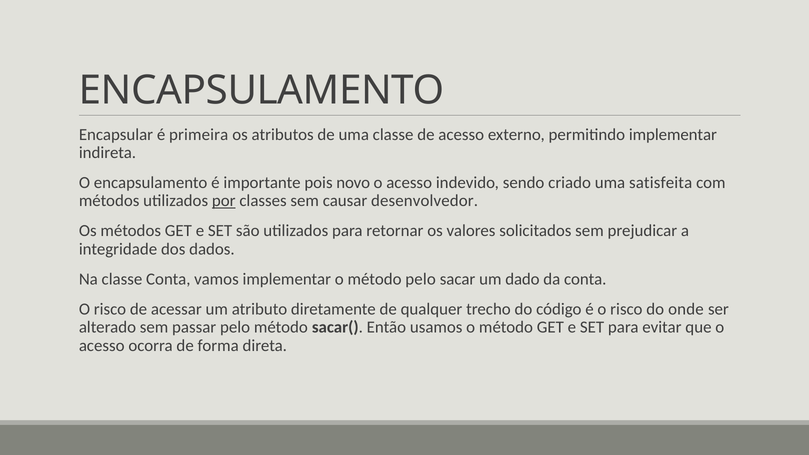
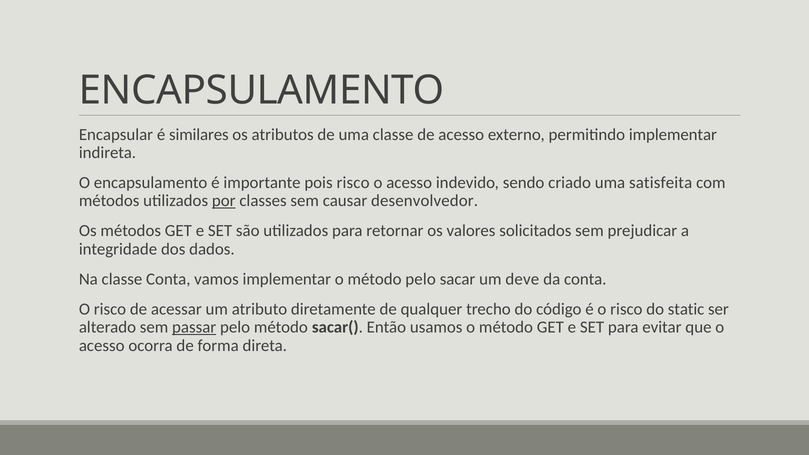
primeira: primeira -> similares
pois novo: novo -> risco
dado: dado -> deve
onde: onde -> static
passar underline: none -> present
